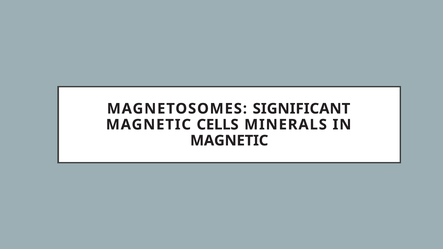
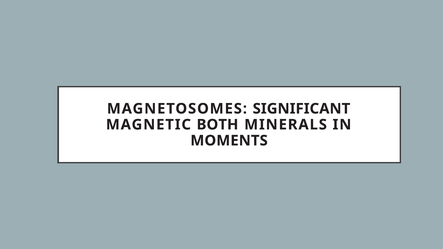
CELLS: CELLS -> BOTH
MAGNETIC at (229, 141): MAGNETIC -> MOMENTS
